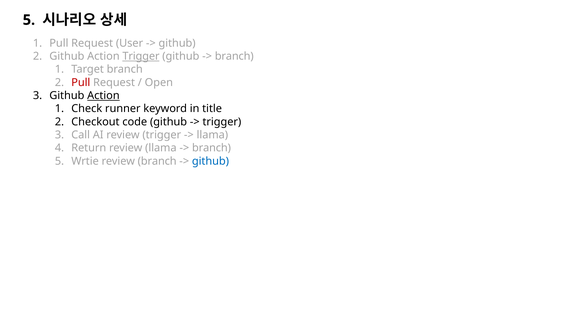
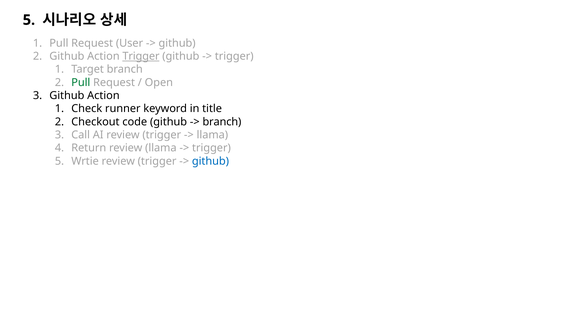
branch at (234, 56): branch -> trigger
Pull at (81, 83) colour: red -> green
Action at (103, 96) underline: present -> none
trigger at (222, 122): trigger -> branch
branch at (211, 148): branch -> trigger
Wrtie review branch: branch -> trigger
